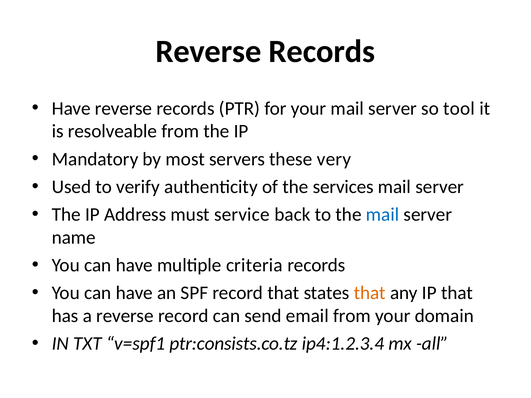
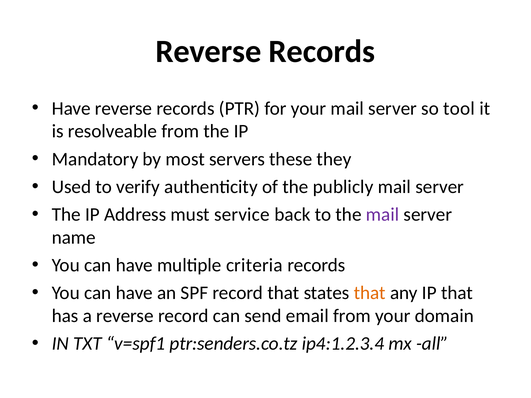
very: very -> they
services: services -> publicly
mail at (383, 215) colour: blue -> purple
ptr:consists.co.tz: ptr:consists.co.tz -> ptr:senders.co.tz
